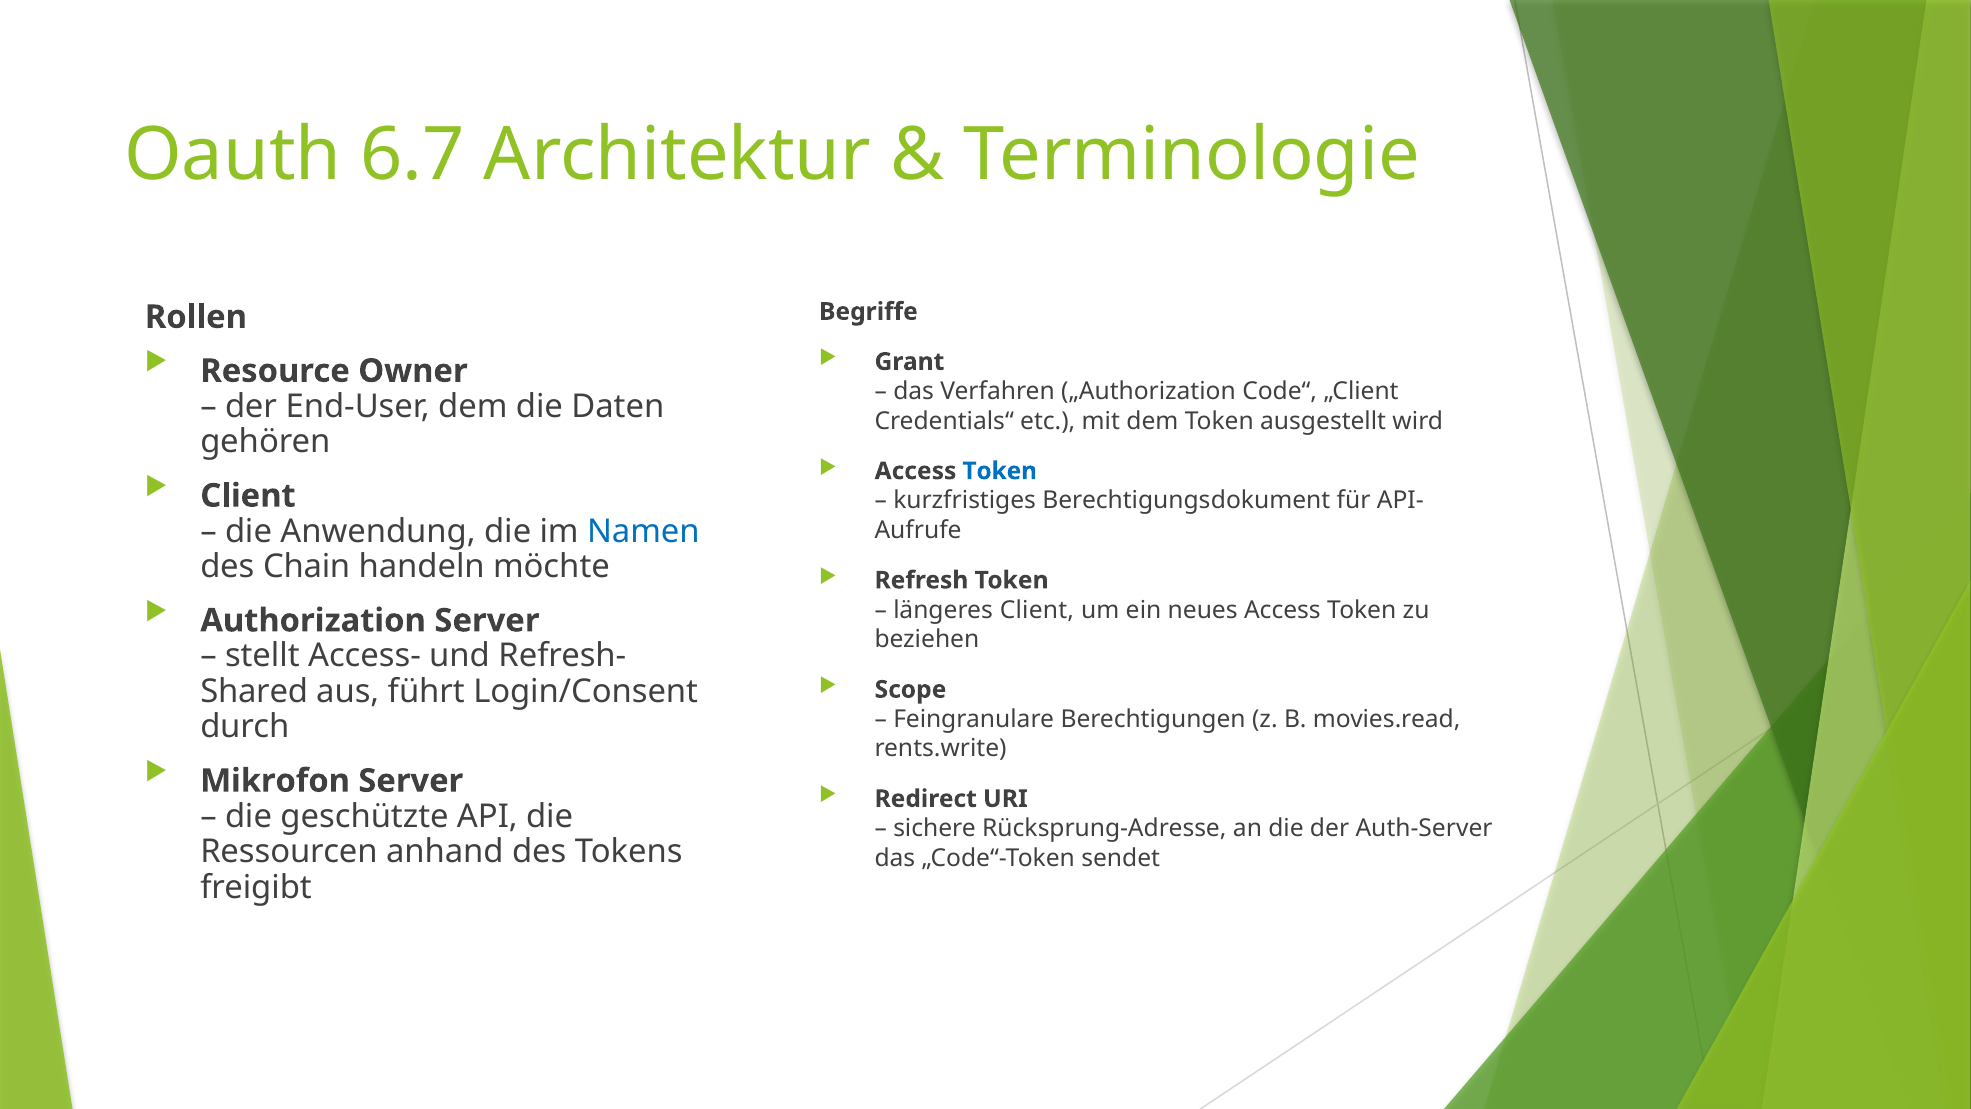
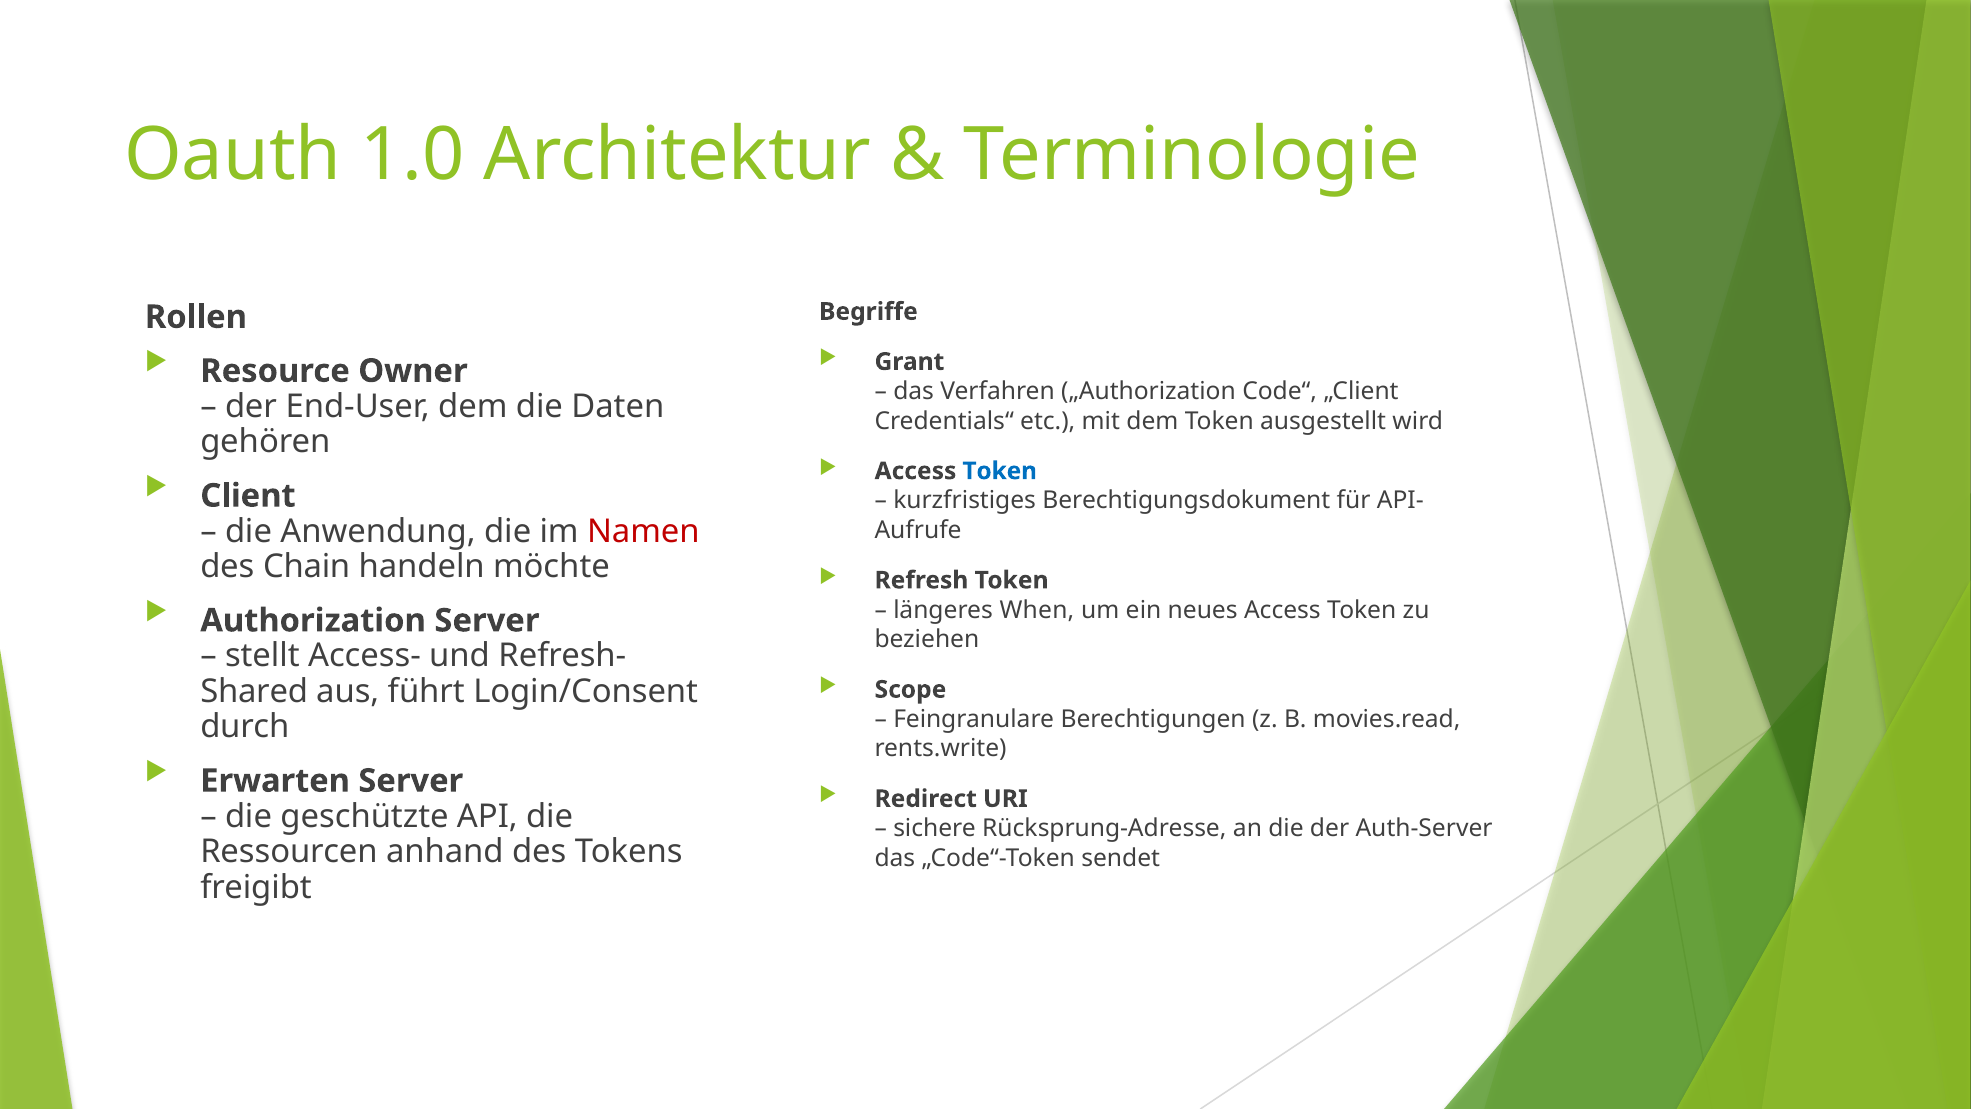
6.7: 6.7 -> 1.0
Namen colour: blue -> red
längeres Client: Client -> When
Mikrofon: Mikrofon -> Erwarten
